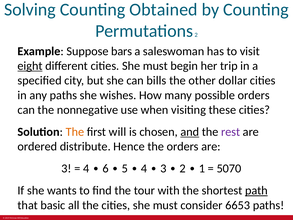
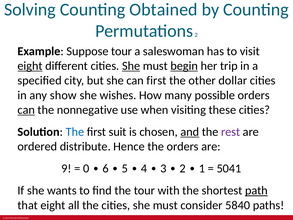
Suppose bars: bars -> tour
She at (131, 66) underline: none -> present
begin underline: none -> present
can bills: bills -> first
any paths: paths -> show
can at (26, 110) underline: none -> present
The at (75, 132) colour: orange -> blue
will: will -> suit
3: 3 -> 9
4: 4 -> 0
5070: 5070 -> 5041
that basic: basic -> eight
6653: 6653 -> 5840
